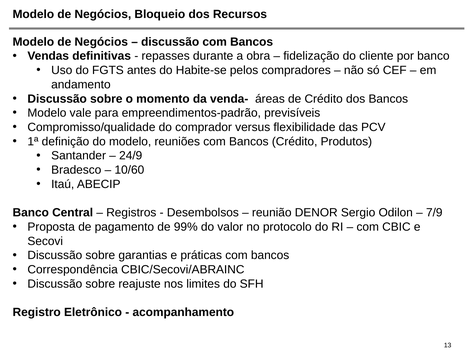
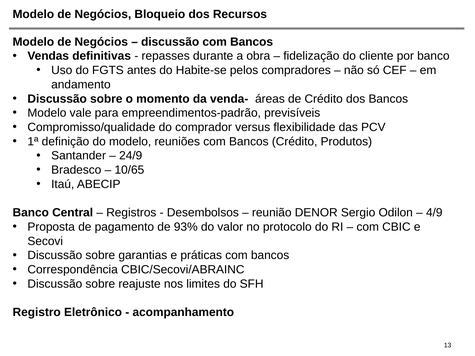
10/60: 10/60 -> 10/65
7/9: 7/9 -> 4/9
99%: 99% -> 93%
